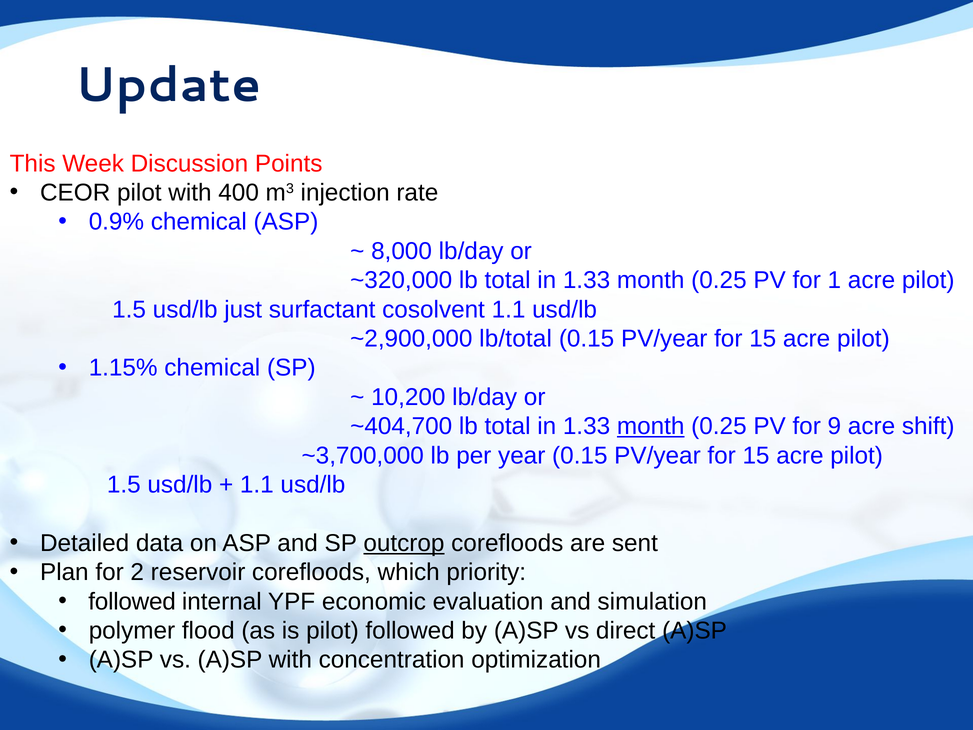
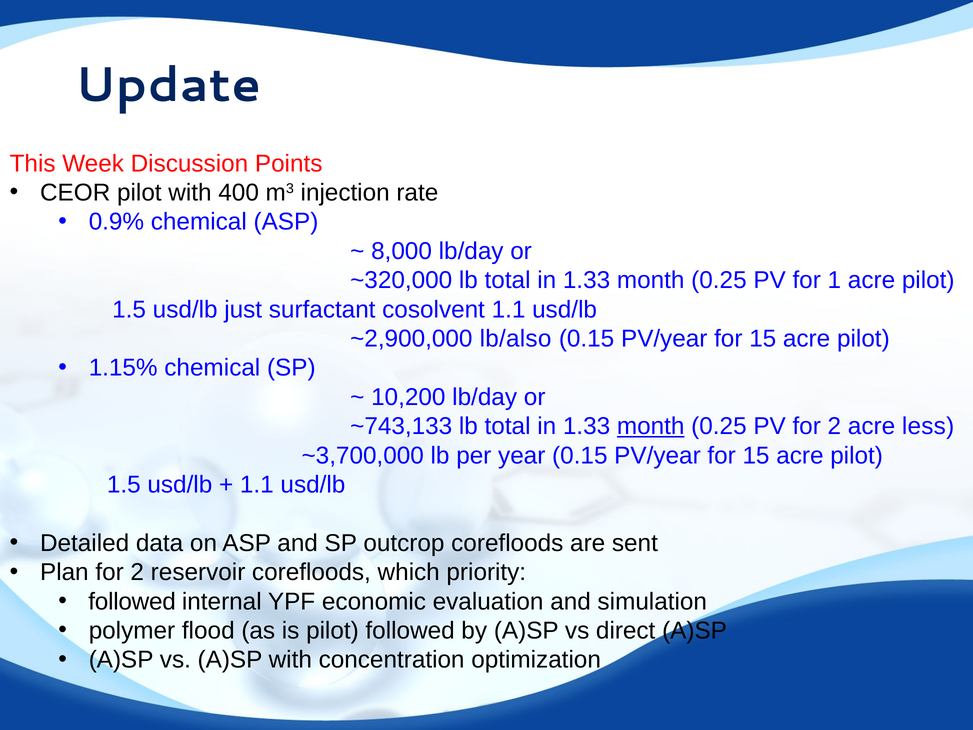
lb/total: lb/total -> lb/also
~404,700: ~404,700 -> ~743,133
PV for 9: 9 -> 2
shift: shift -> less
outcrop underline: present -> none
